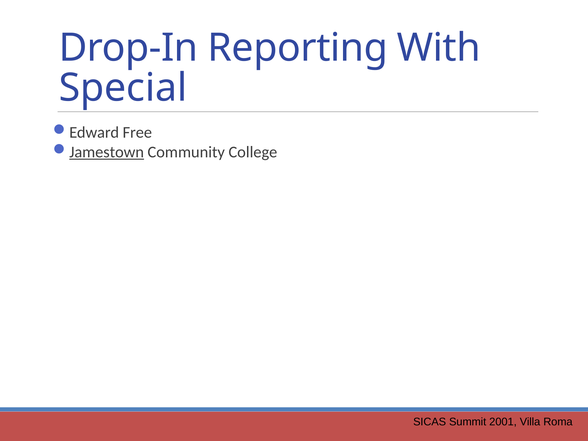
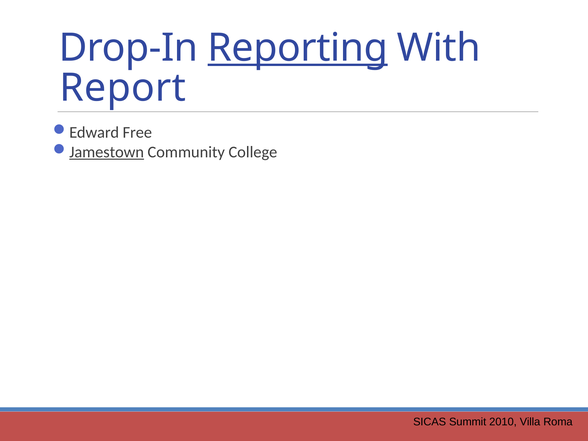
Reporting underline: none -> present
Special: Special -> Report
2001: 2001 -> 2010
